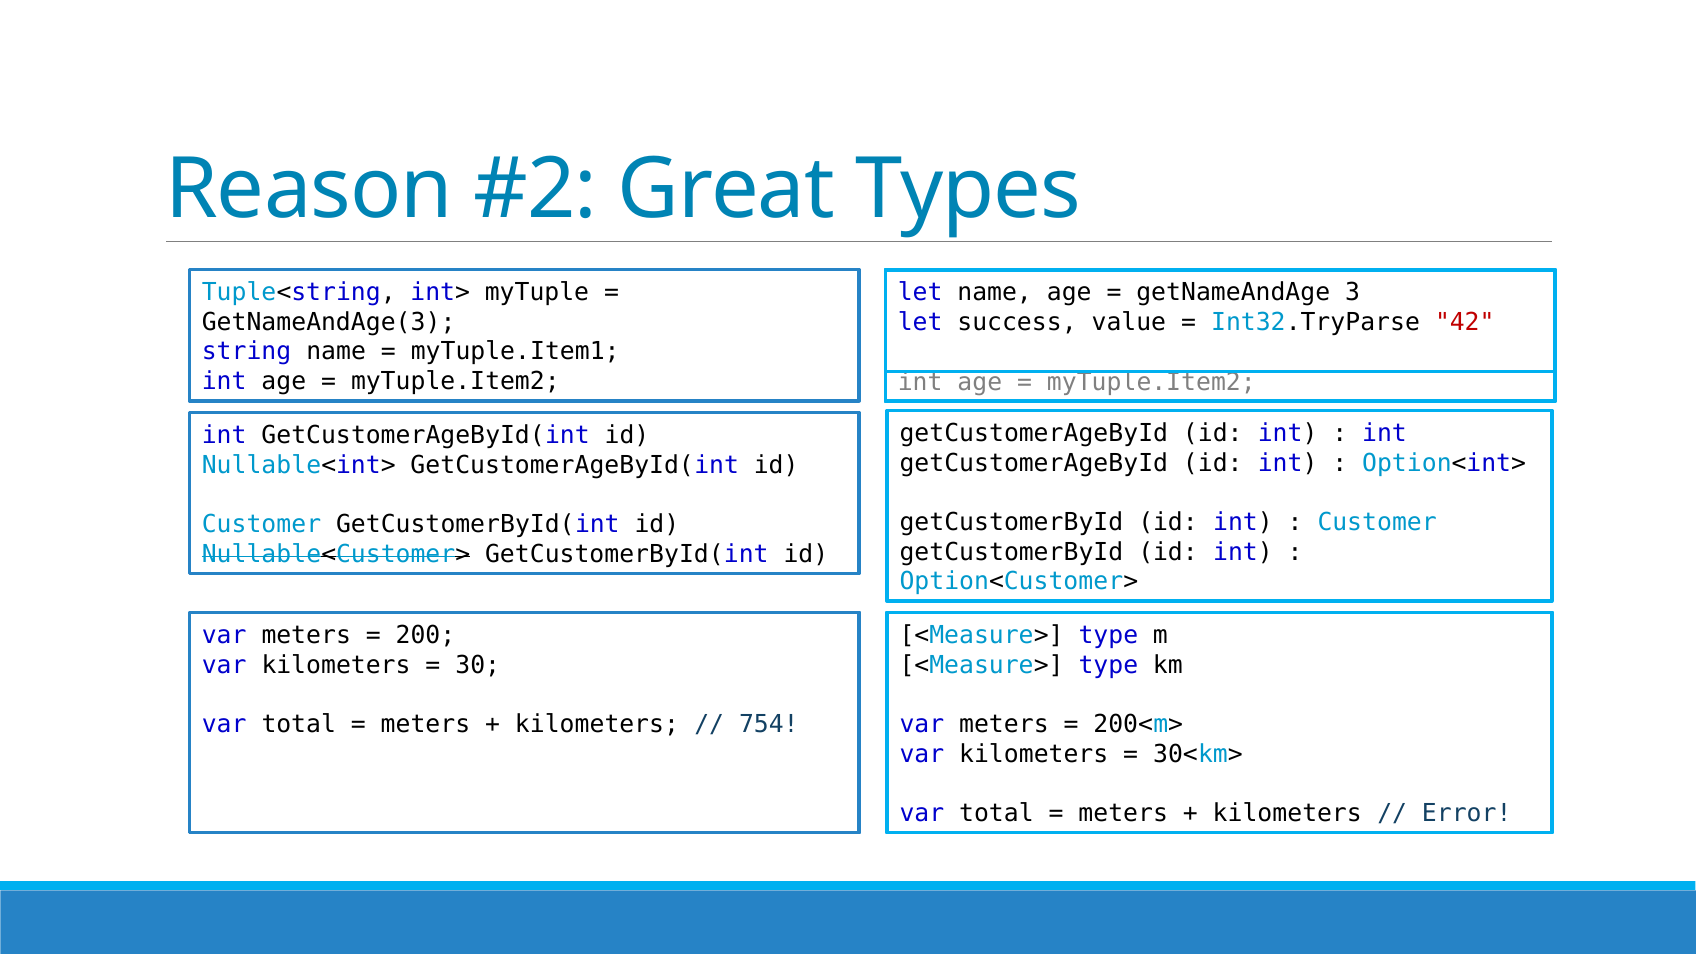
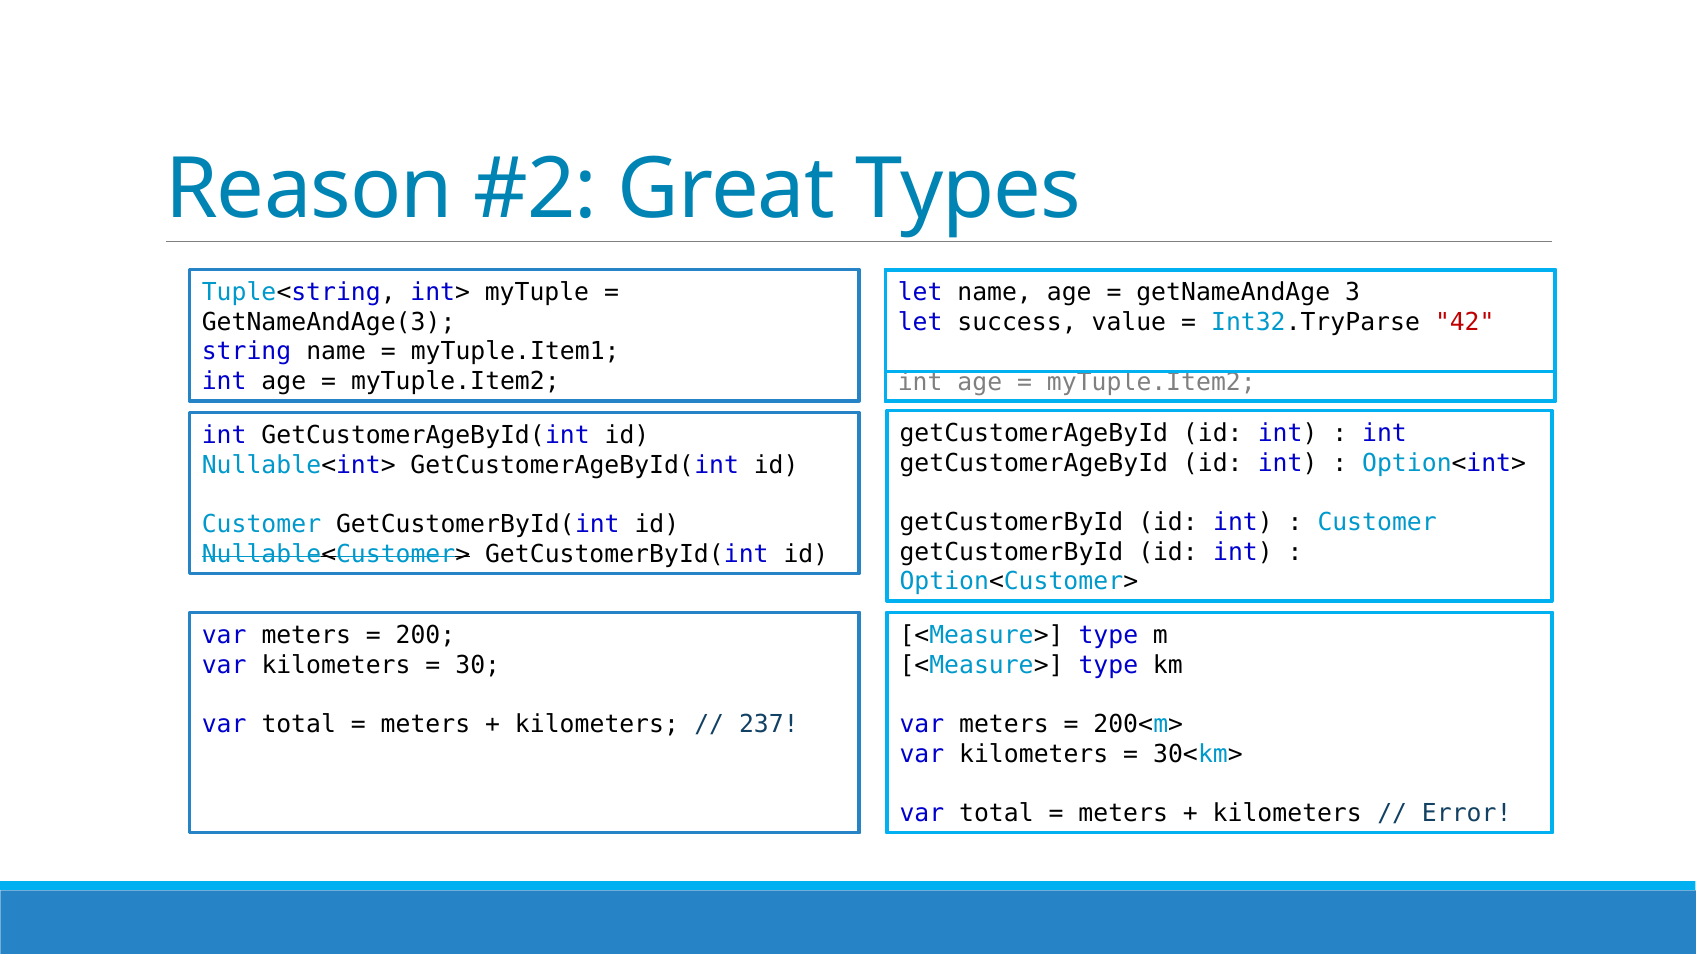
754: 754 -> 237
